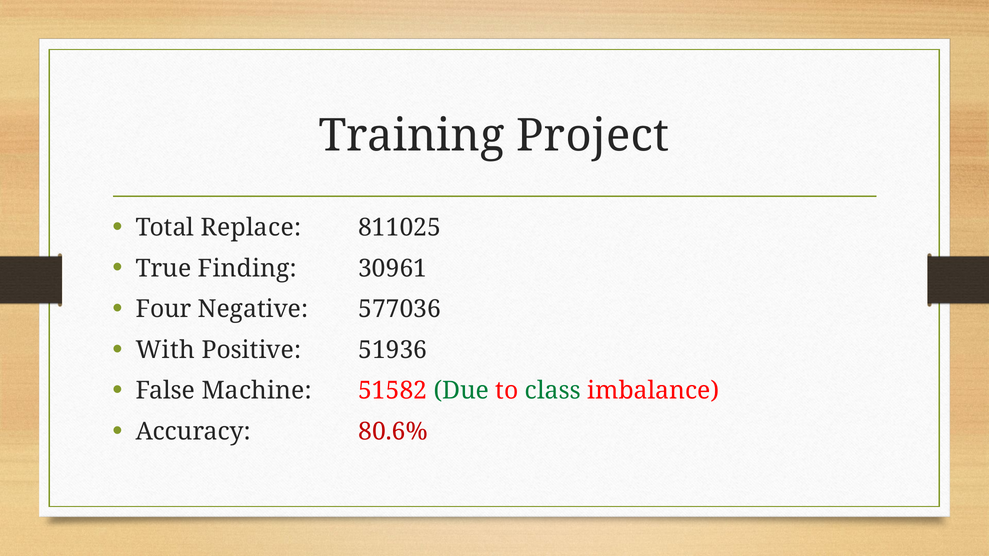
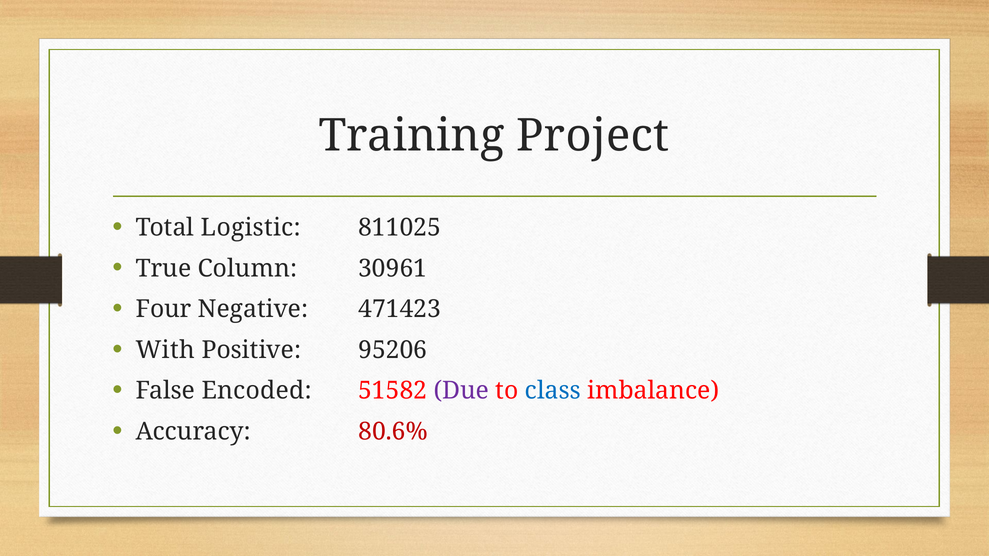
Replace: Replace -> Logistic
Finding: Finding -> Column
577036: 577036 -> 471423
51936: 51936 -> 95206
Machine: Machine -> Encoded
Due colour: green -> purple
class colour: green -> blue
